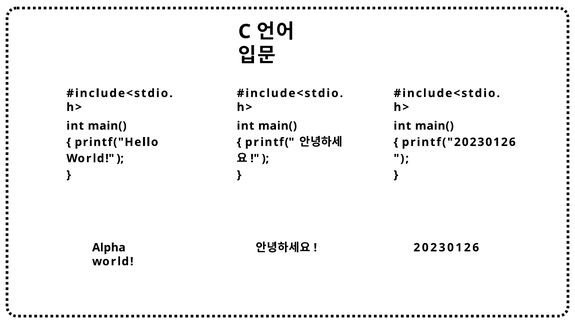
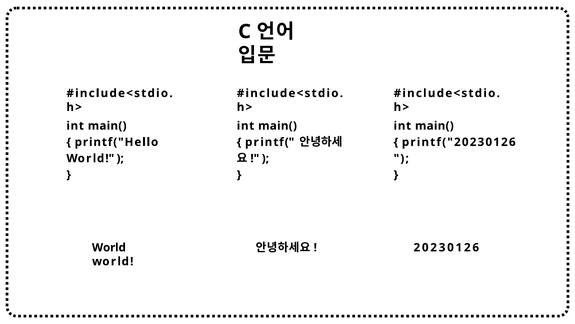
Alpha at (109, 247): Alpha -> World
